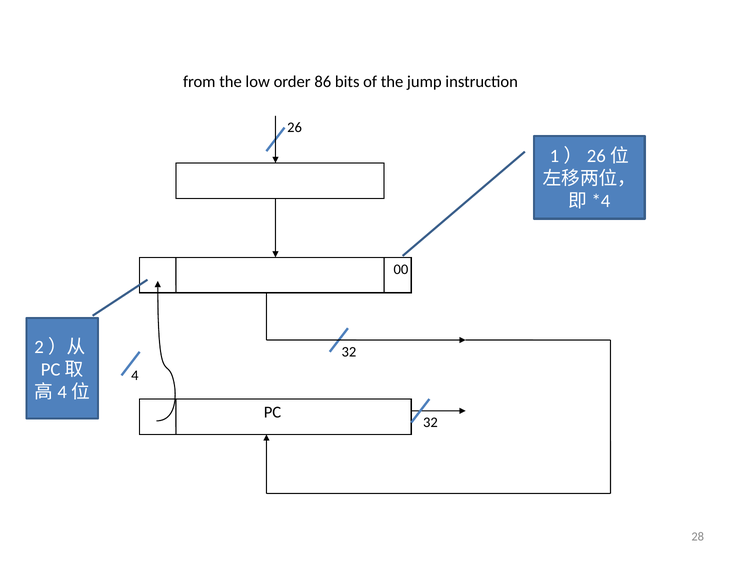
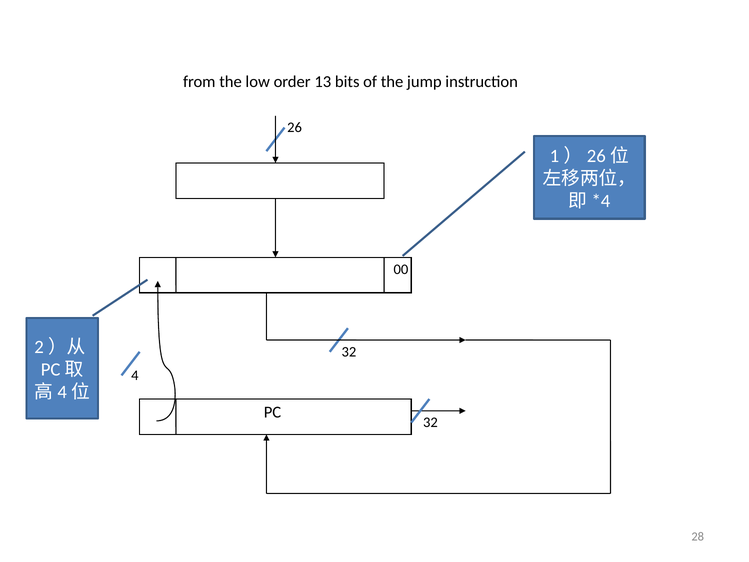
86: 86 -> 13
